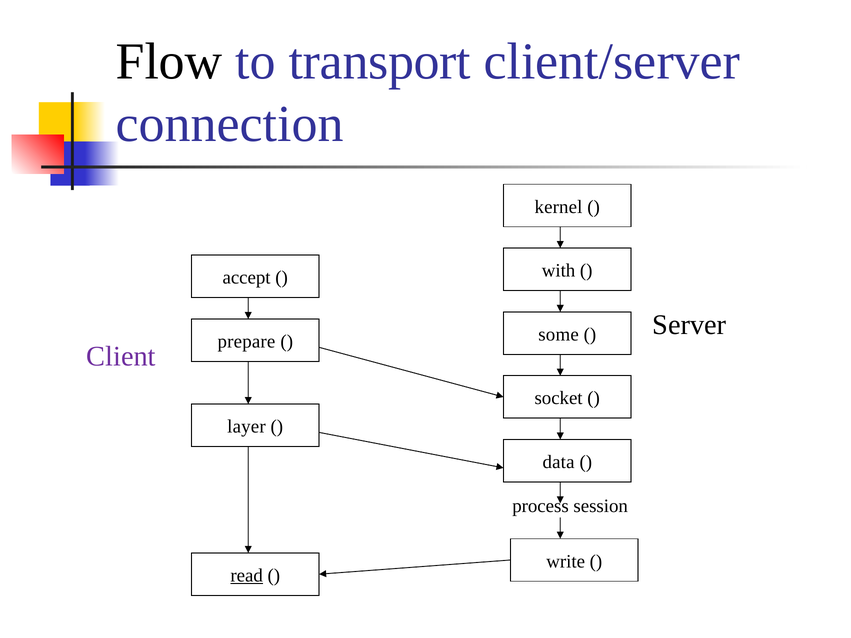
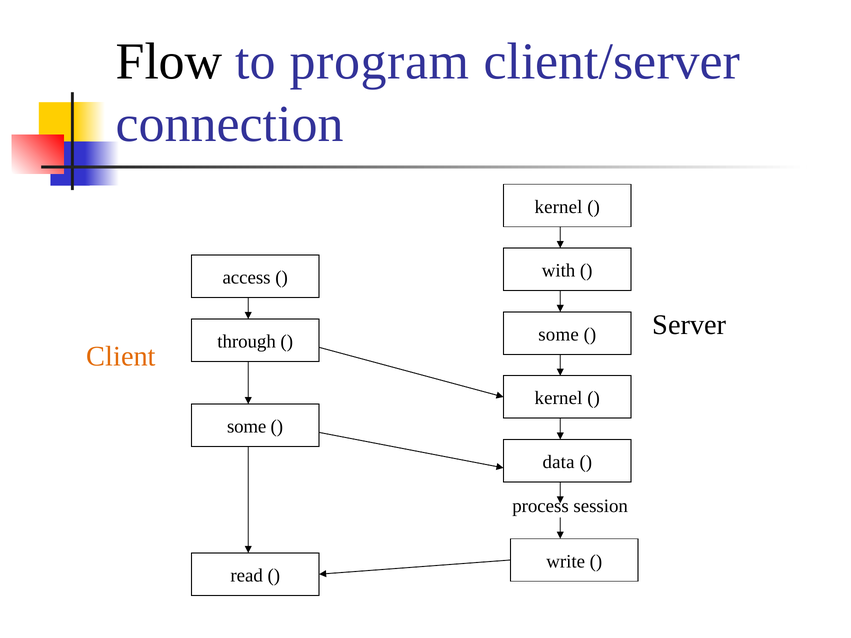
transport: transport -> program
accept: accept -> access
prepare: prepare -> through
Client colour: purple -> orange
socket at (559, 398): socket -> kernel
layer at (246, 427): layer -> some
read underline: present -> none
